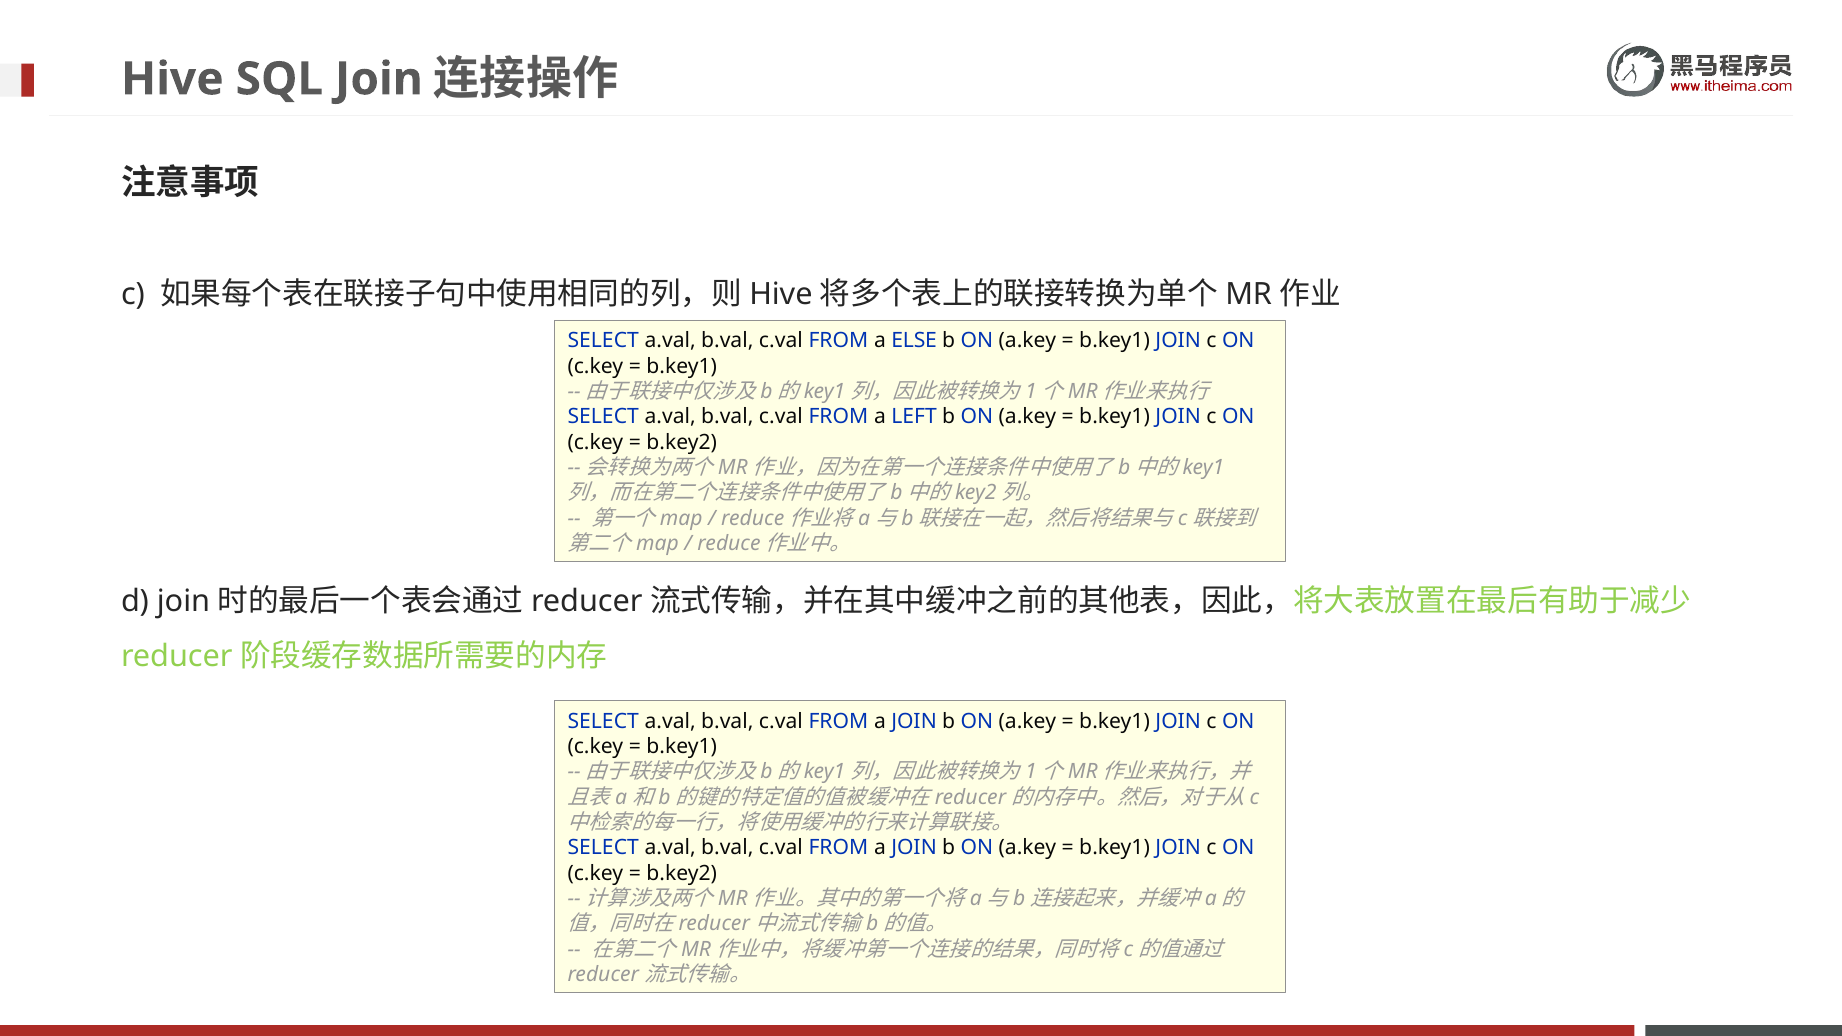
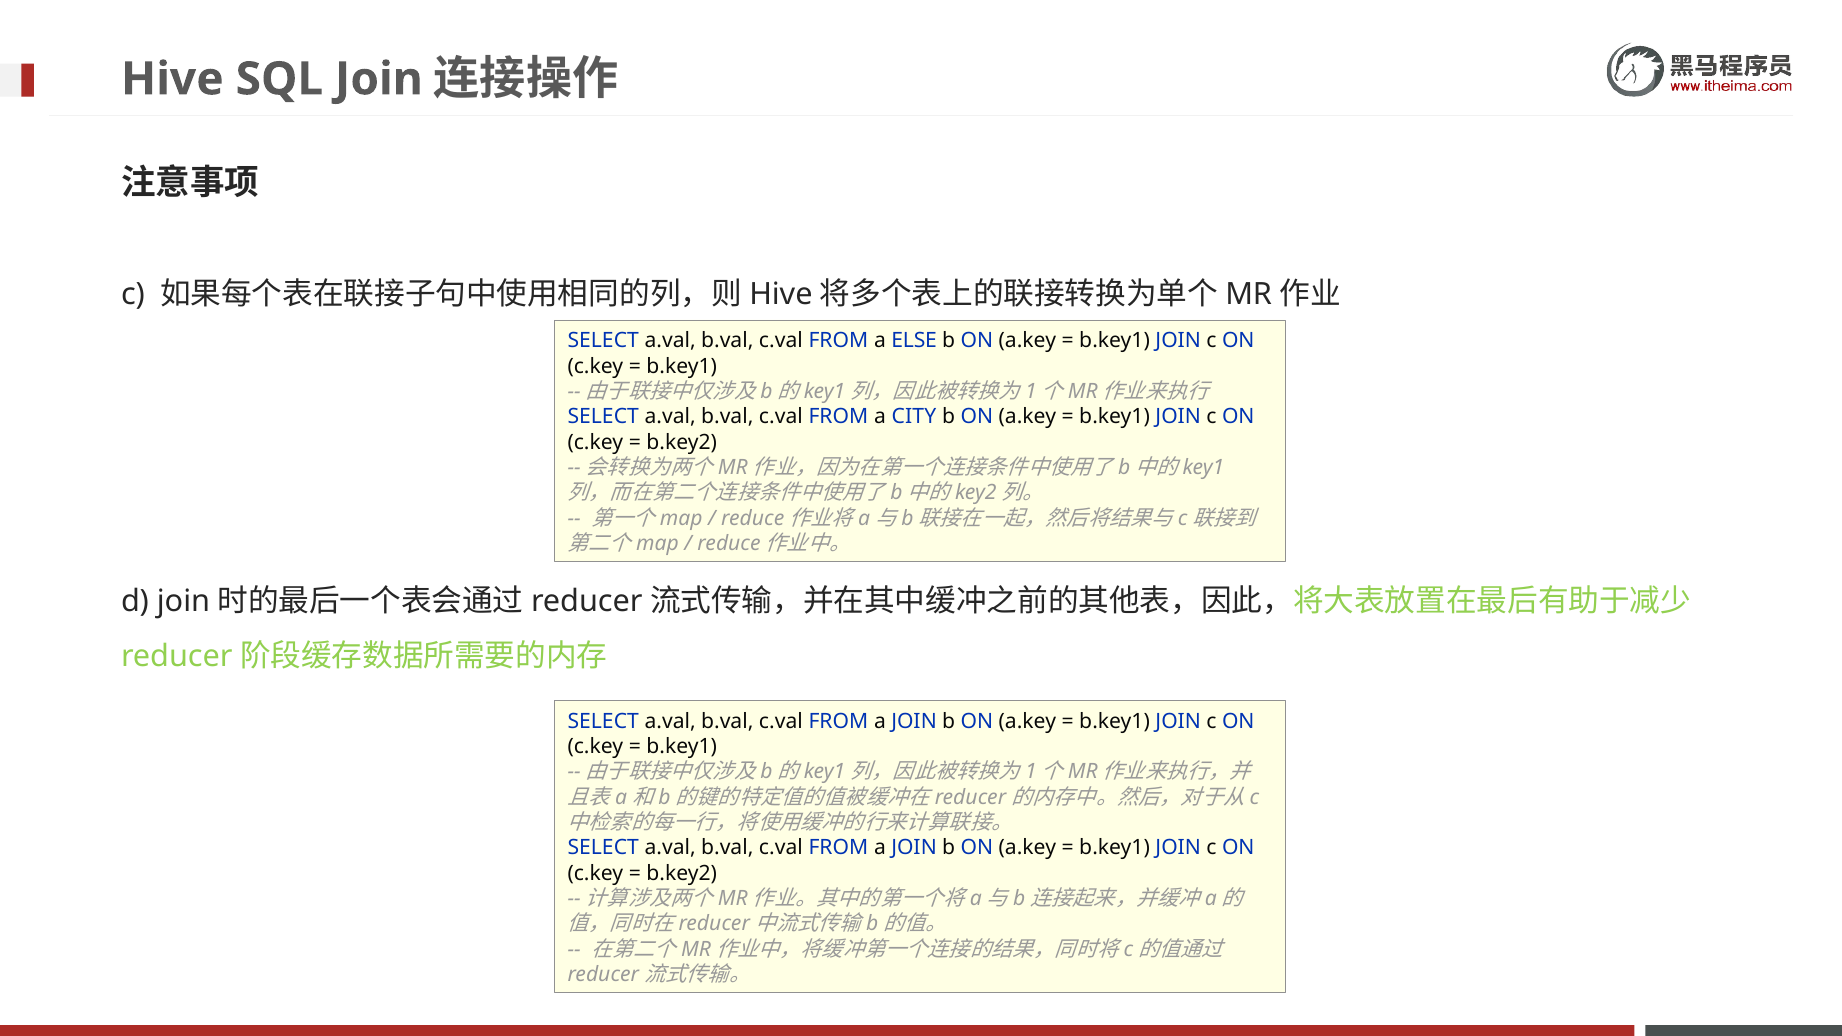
LEFT: LEFT -> CITY
